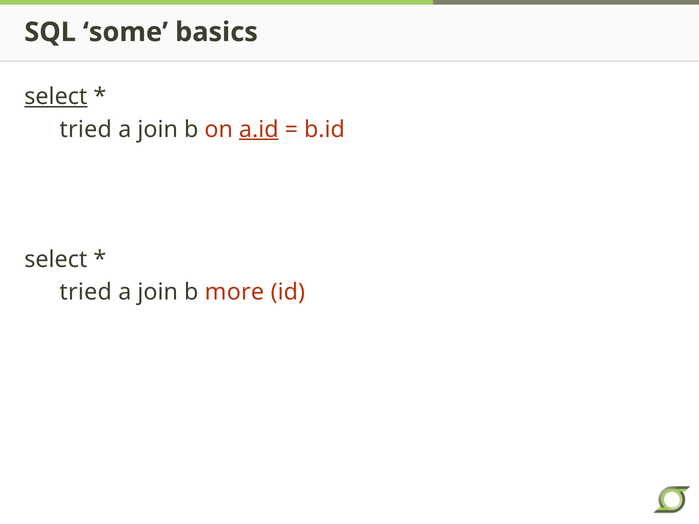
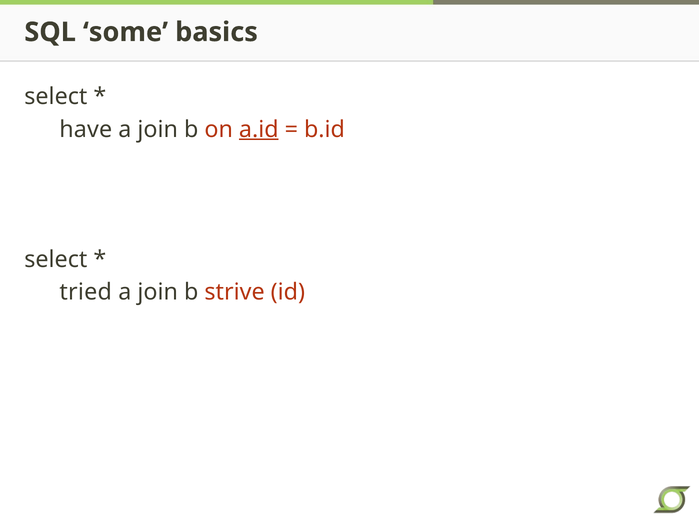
select at (56, 97) underline: present -> none
tried at (86, 129): tried -> have
more: more -> strive
